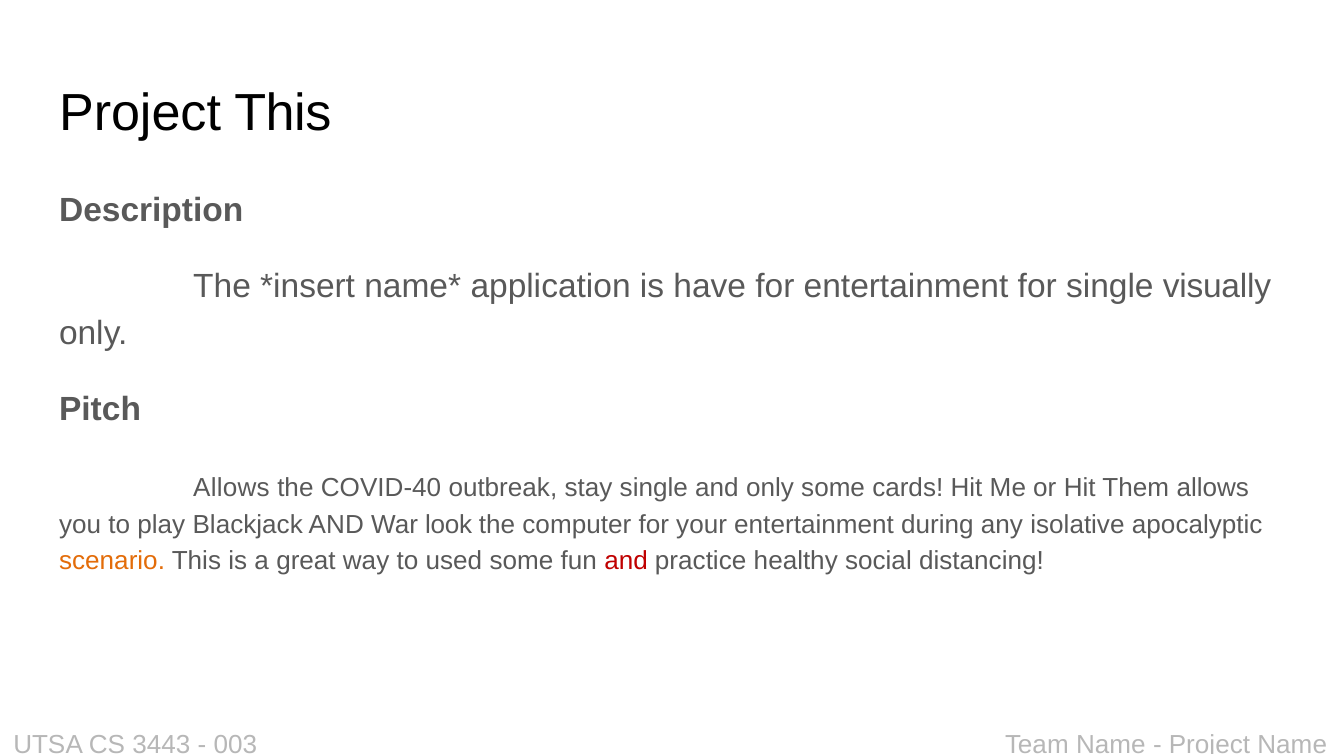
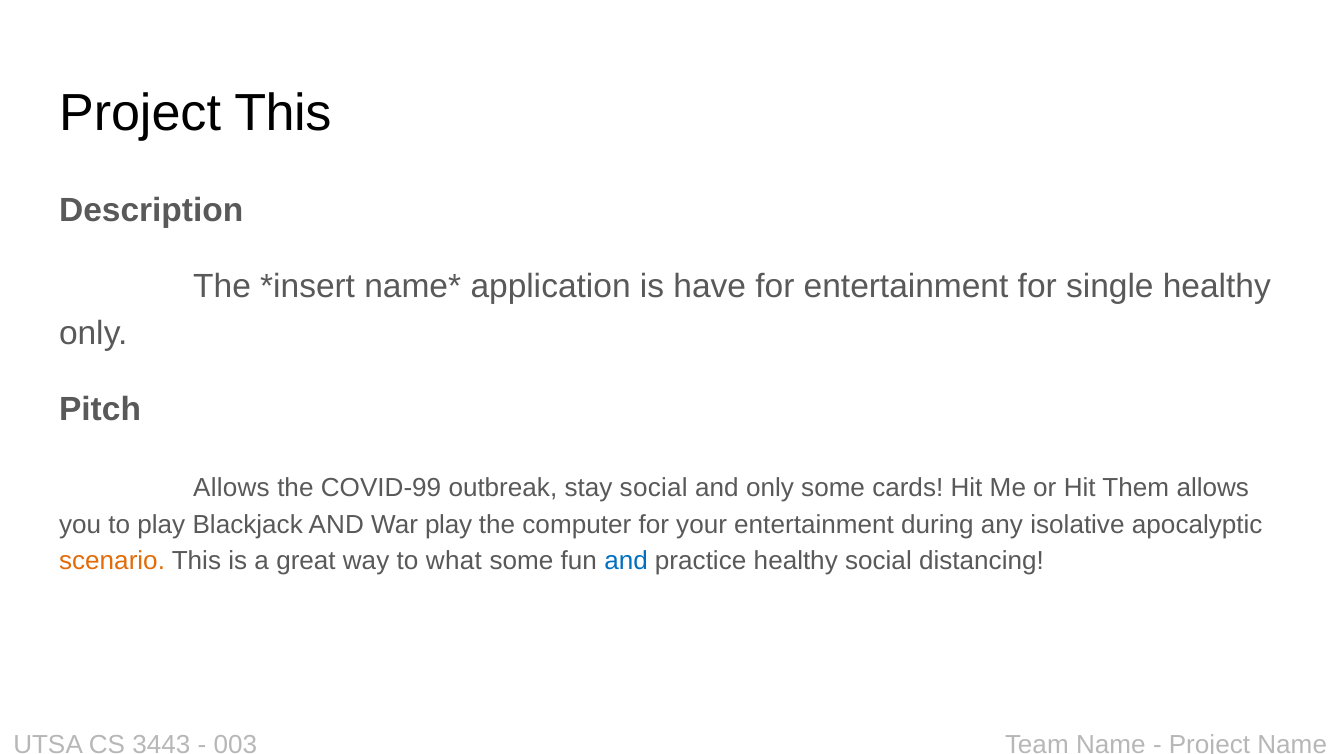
single visually: visually -> healthy
COVID-40: COVID-40 -> COVID-99
stay single: single -> social
War look: look -> play
used: used -> what
and at (626, 561) colour: red -> blue
